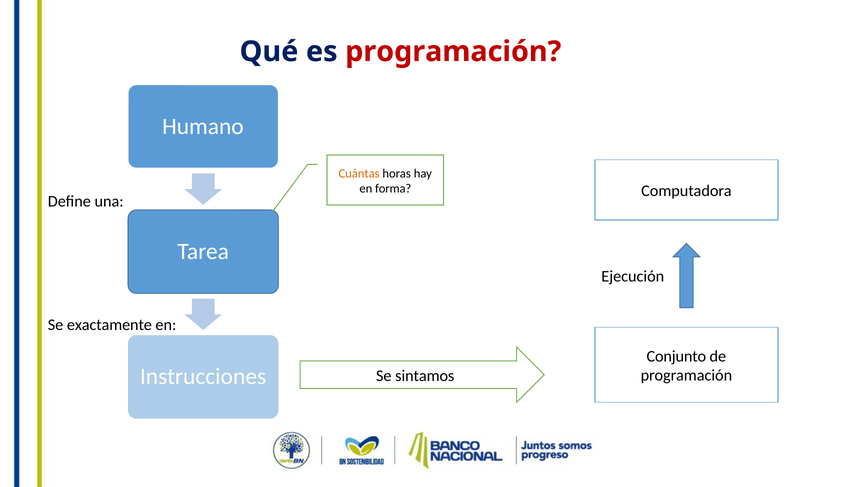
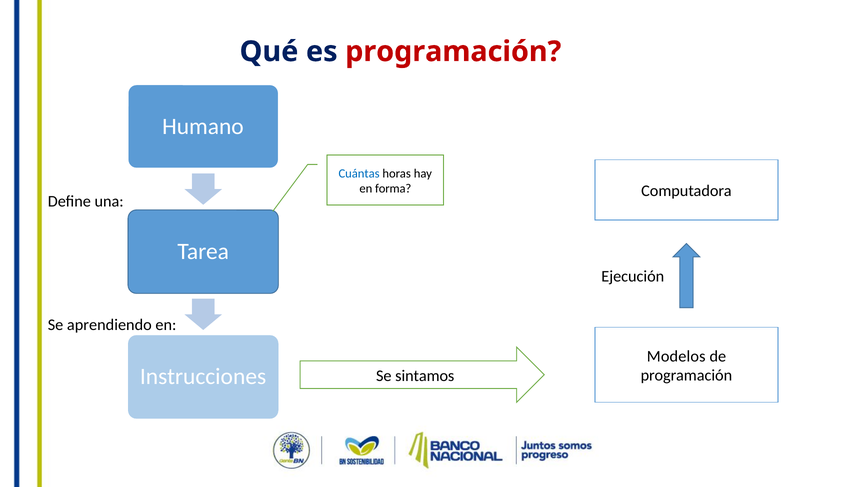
Cuántas colour: orange -> blue
exactamente: exactamente -> aprendiendo
Conjunto: Conjunto -> Modelos
